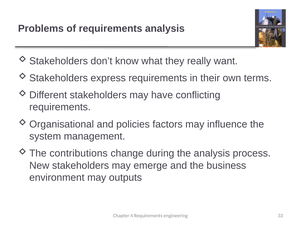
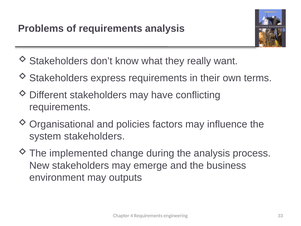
system management: management -> stakeholders
contributions: contributions -> implemented
